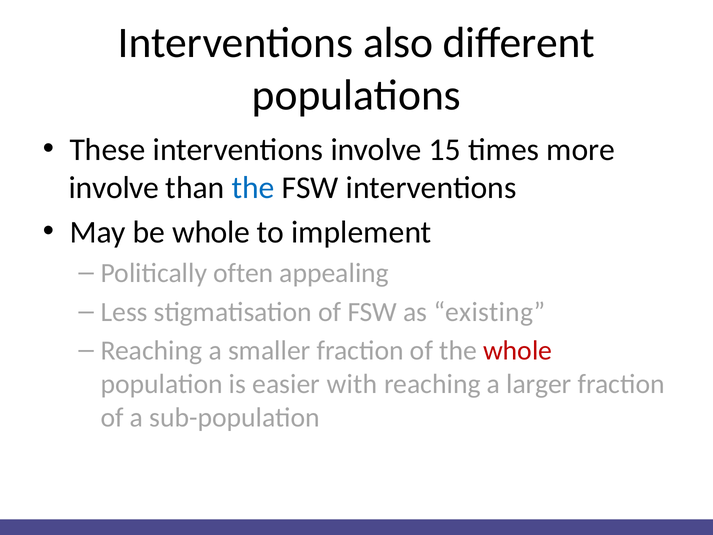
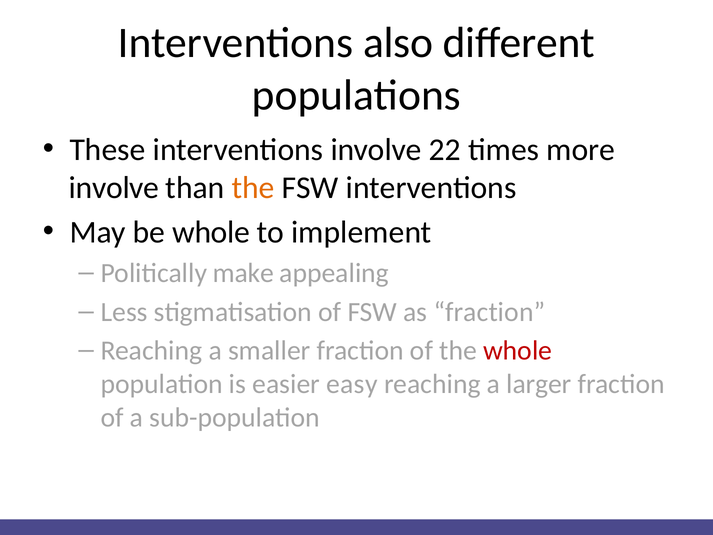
15: 15 -> 22
the at (253, 188) colour: blue -> orange
often: often -> make
as existing: existing -> fraction
with: with -> easy
